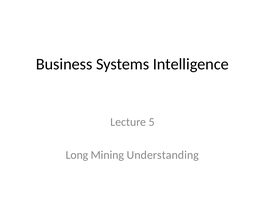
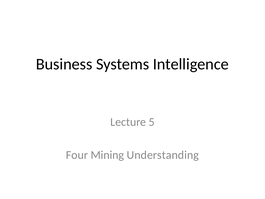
Long: Long -> Four
